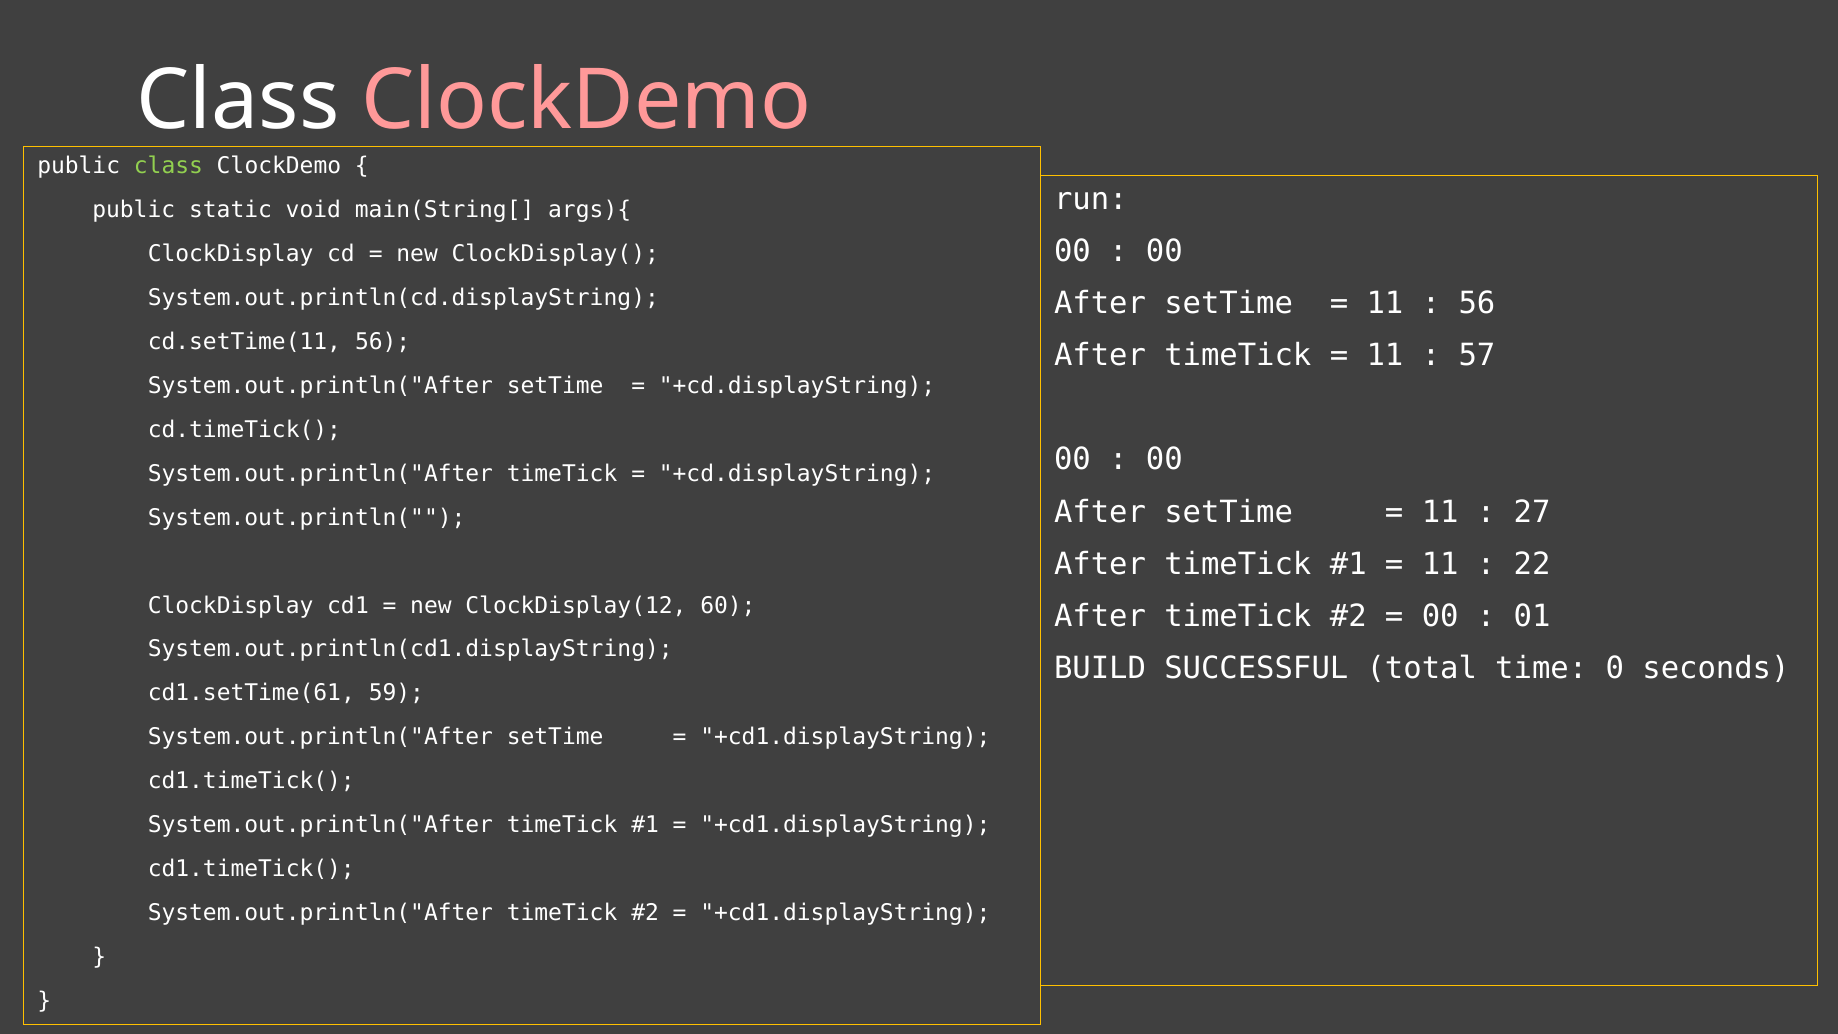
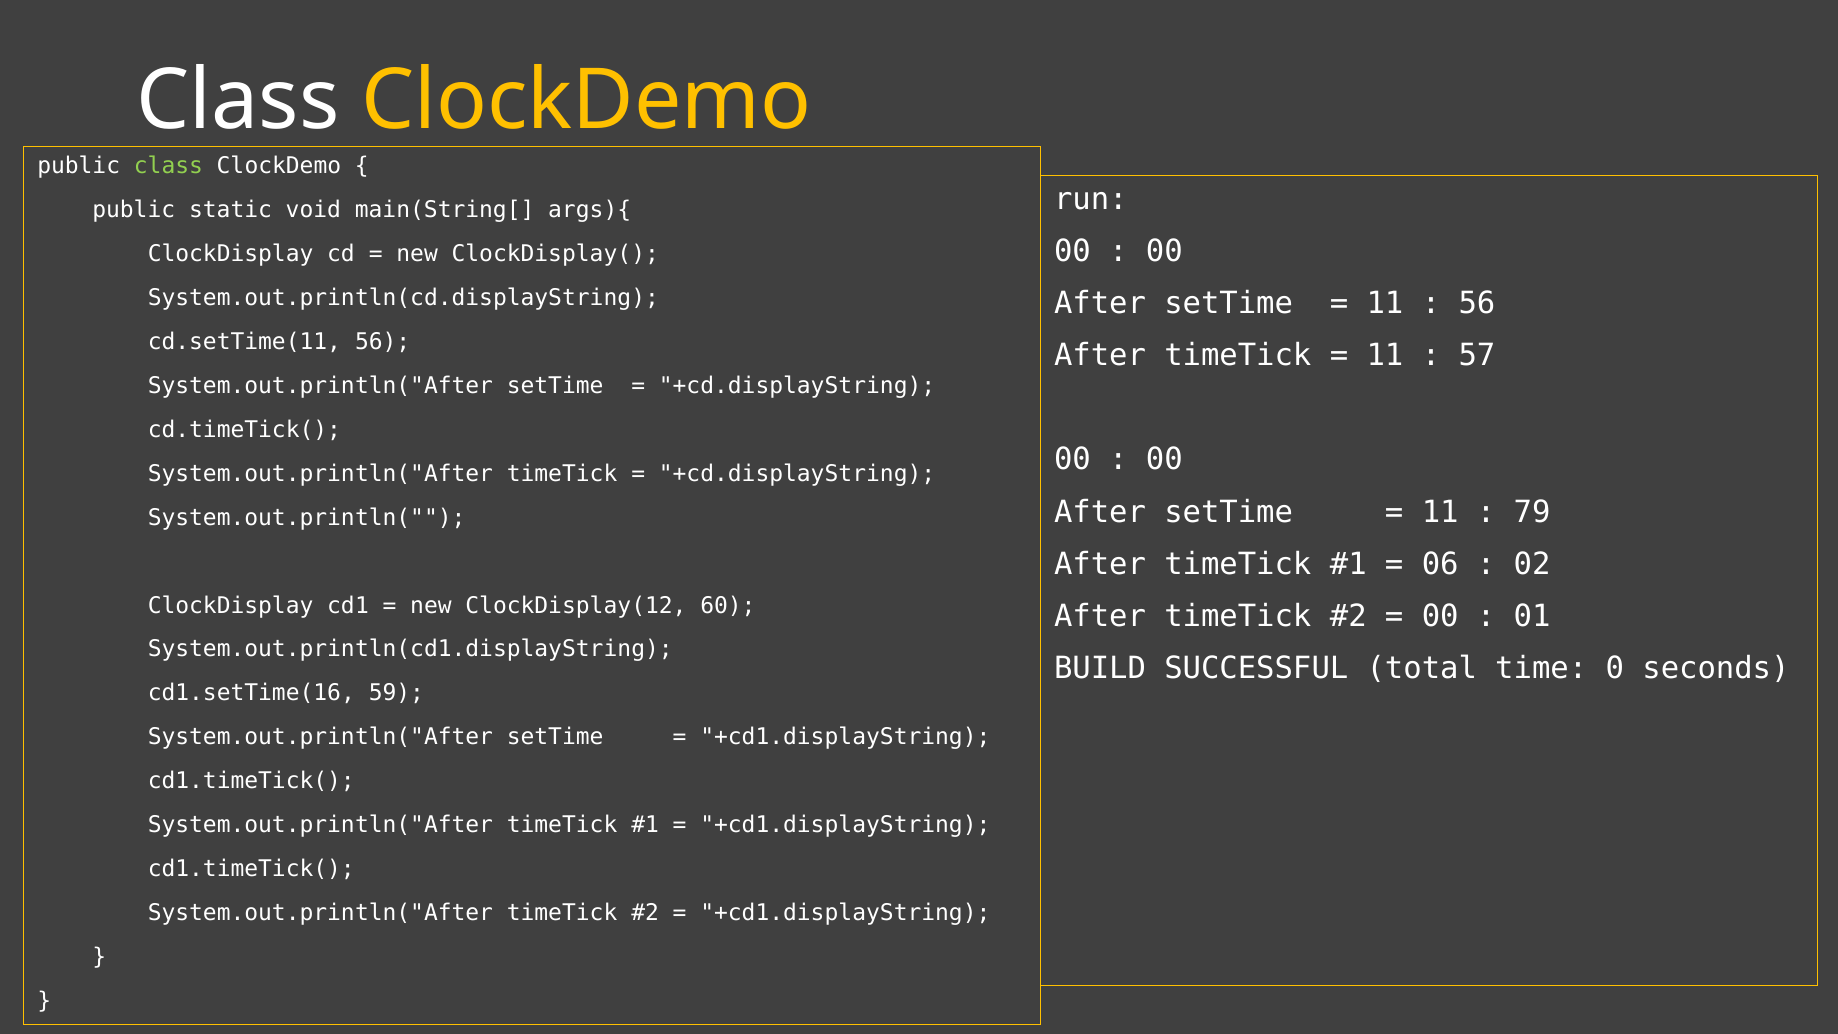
ClockDemo at (586, 101) colour: pink -> yellow
27: 27 -> 79
11 at (1440, 564): 11 -> 06
22: 22 -> 02
cd1.setTime(61: cd1.setTime(61 -> cd1.setTime(16
